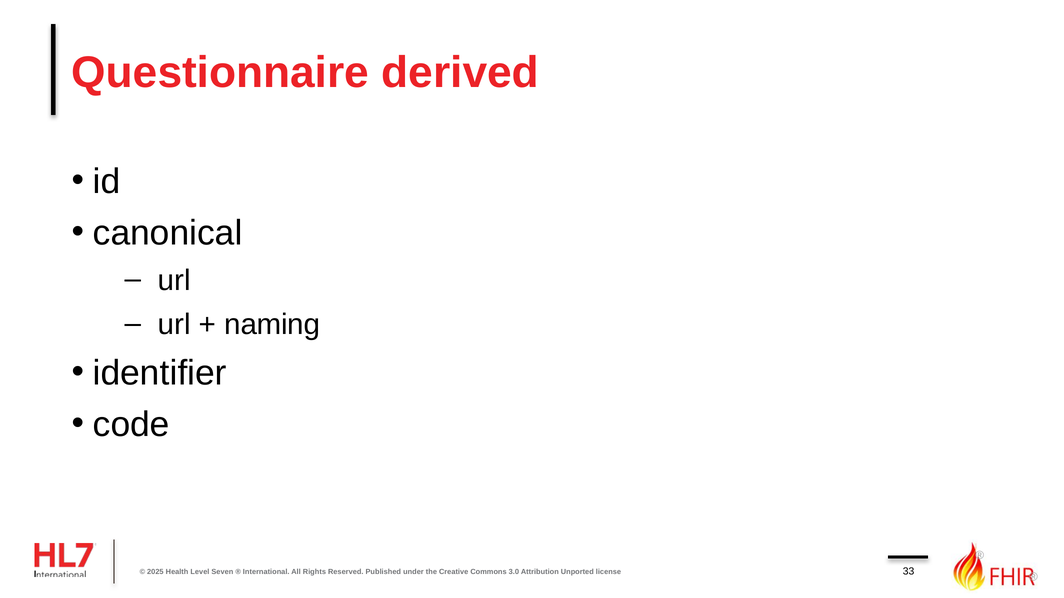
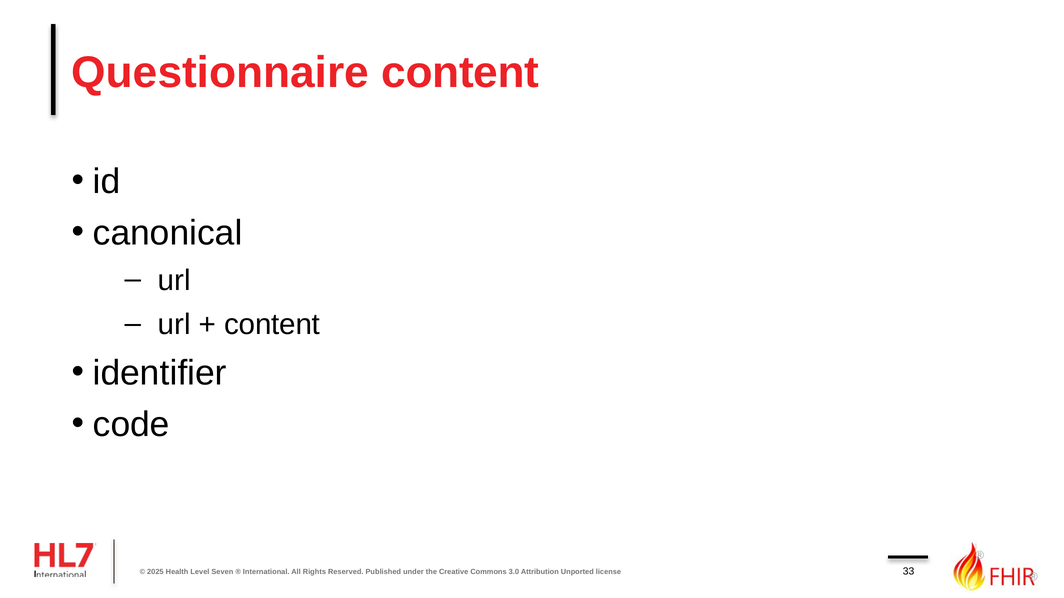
Questionnaire derived: derived -> content
naming at (272, 325): naming -> content
